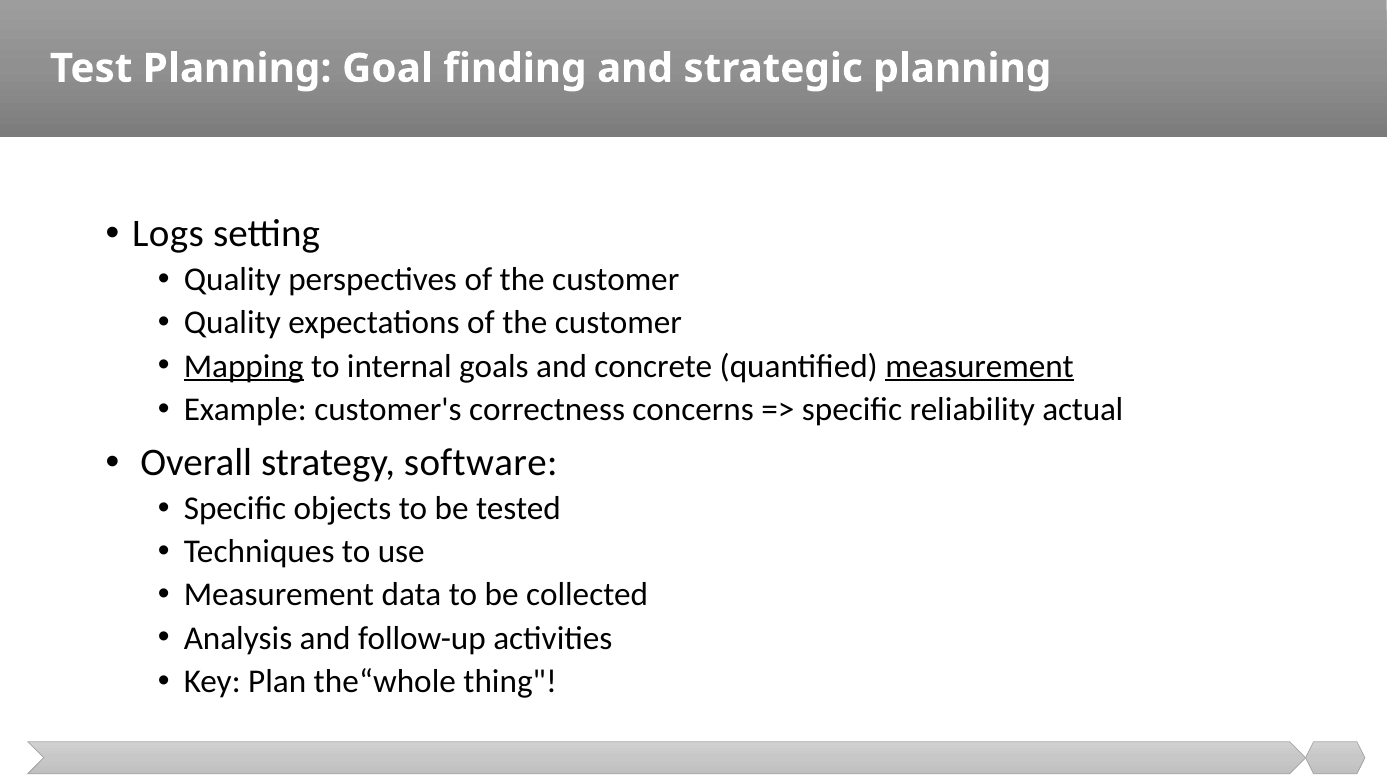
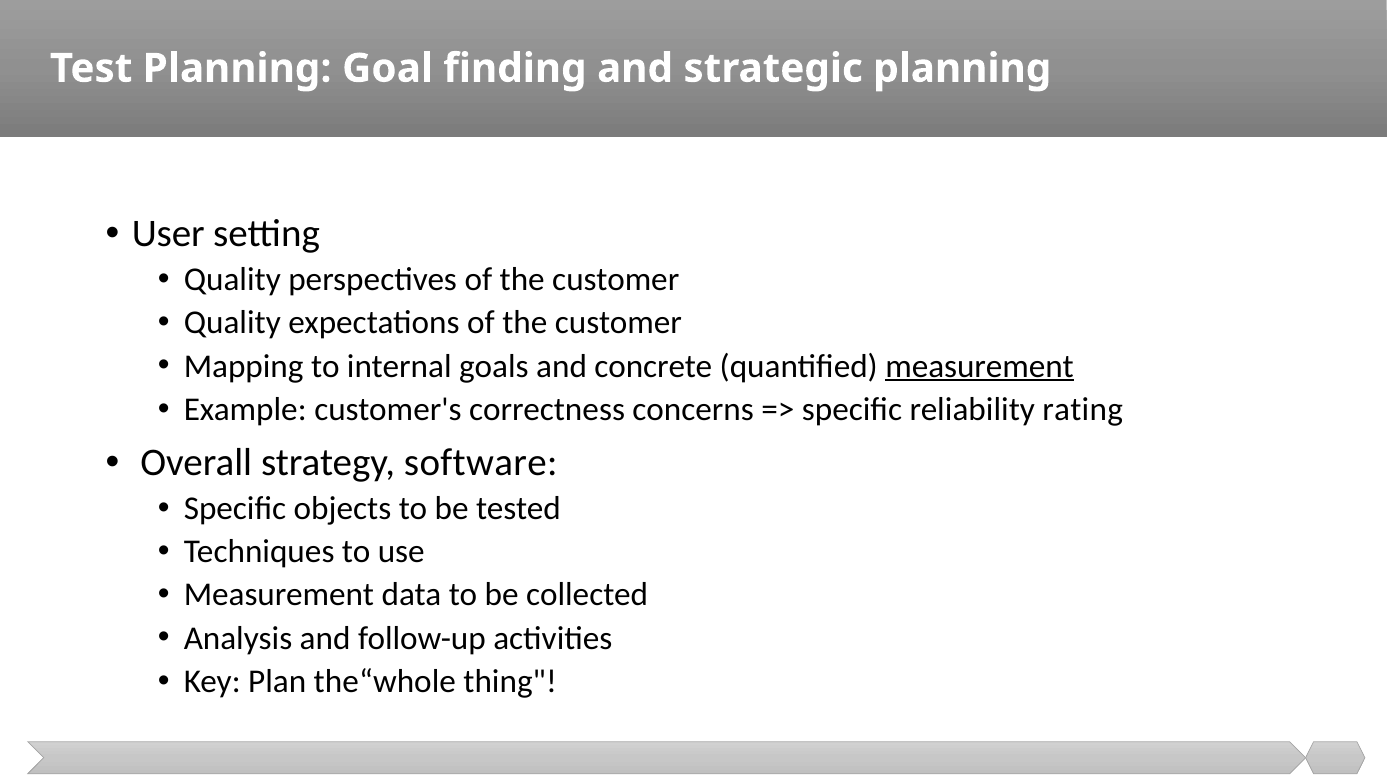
Logs: Logs -> User
Mapping underline: present -> none
actual: actual -> rating
